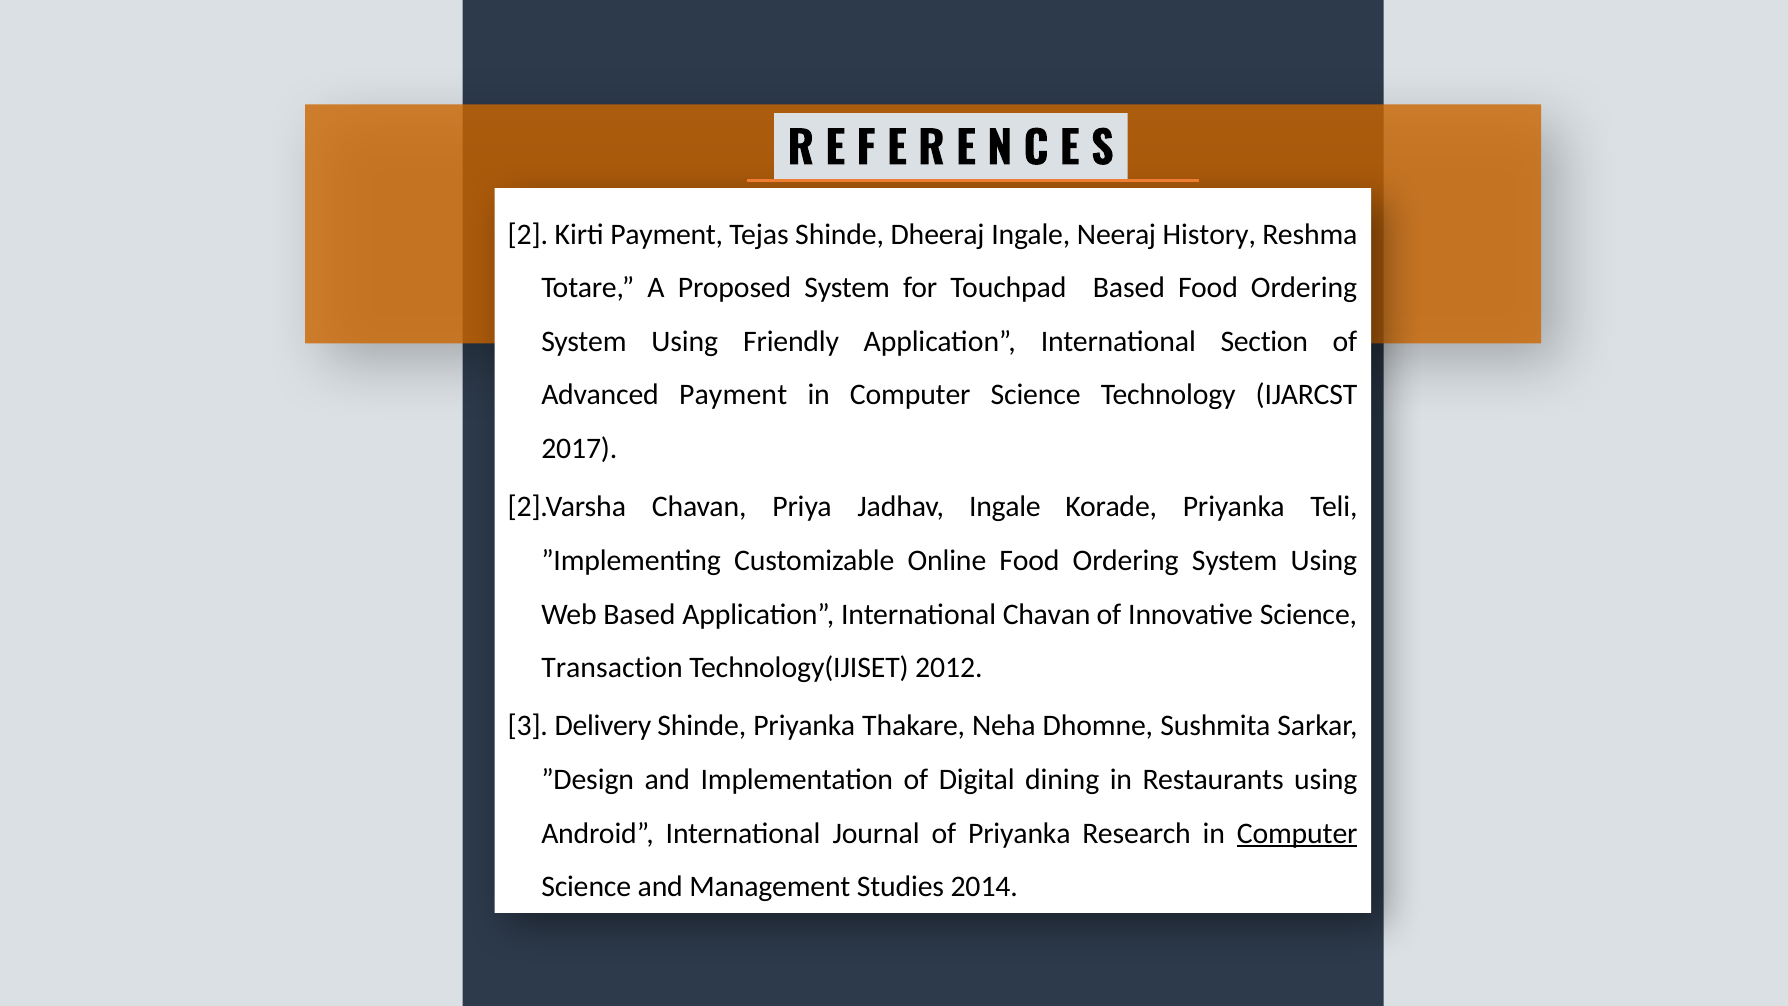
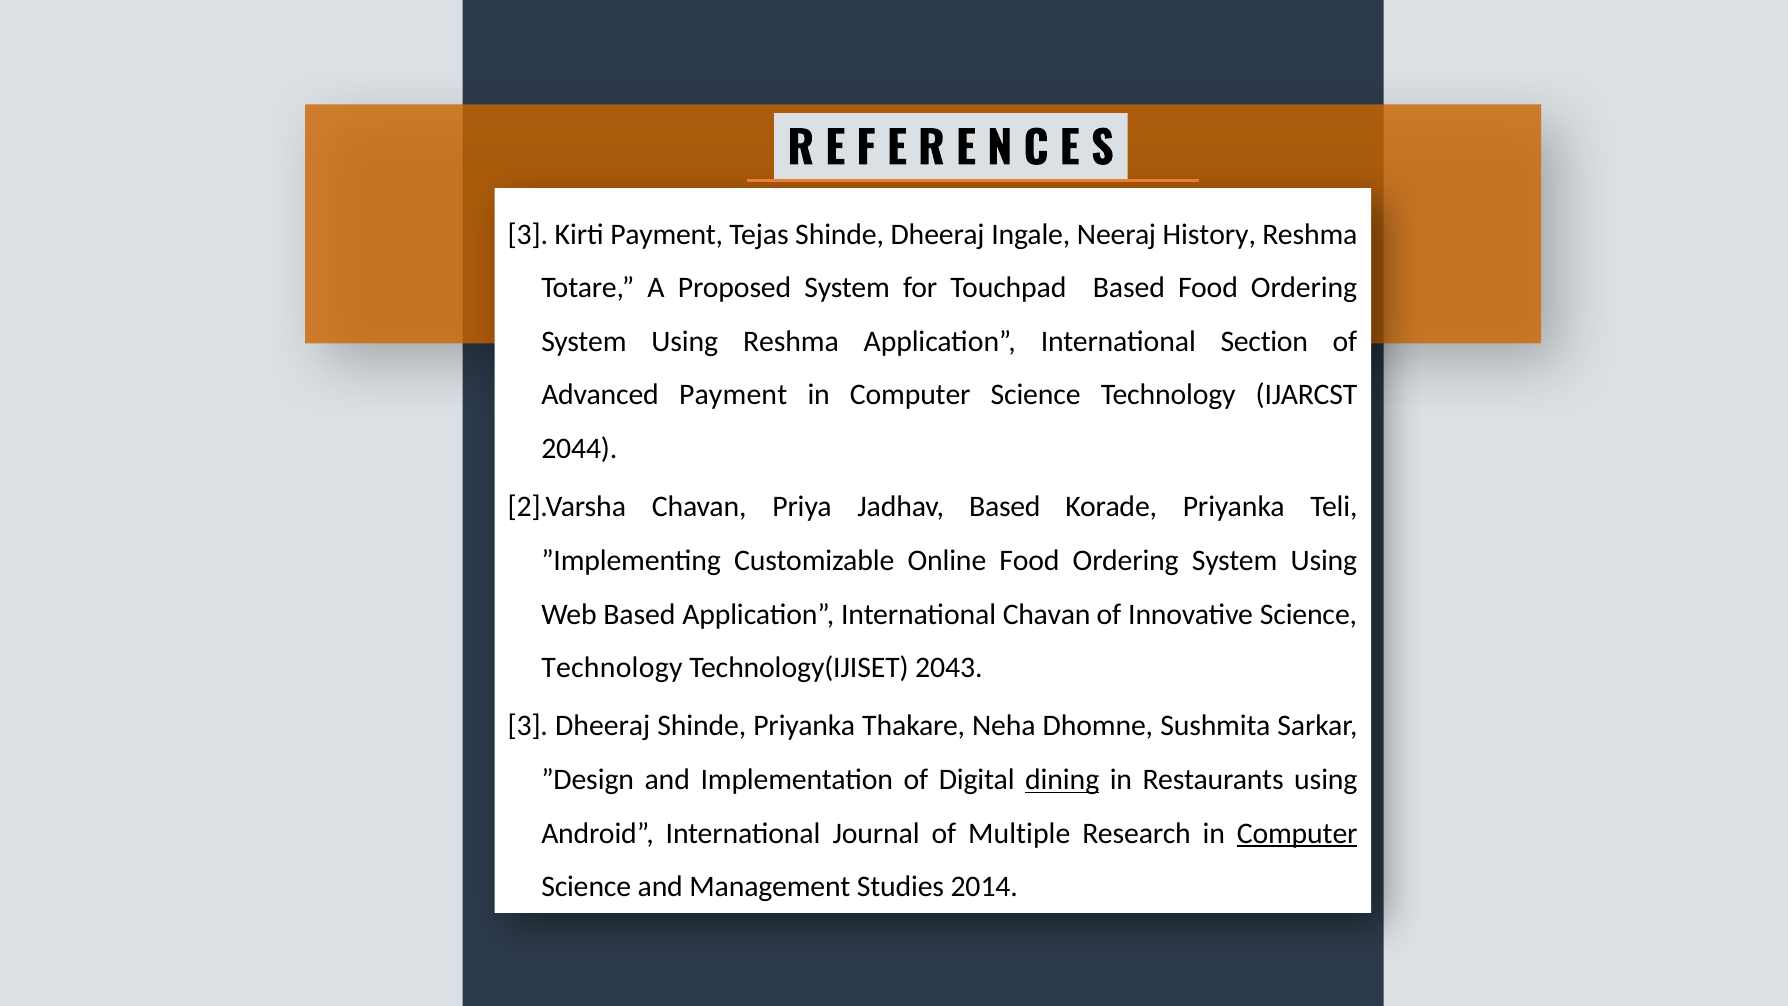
2 at (528, 234): 2 -> 3
Using Friendly: Friendly -> Reshma
2017: 2017 -> 2044
Jadhav Ingale: Ingale -> Based
Transaction at (612, 668): Transaction -> Technology
2012: 2012 -> 2043
3 Delivery: Delivery -> Dheeraj
dining underline: none -> present
of Priyanka: Priyanka -> Multiple
